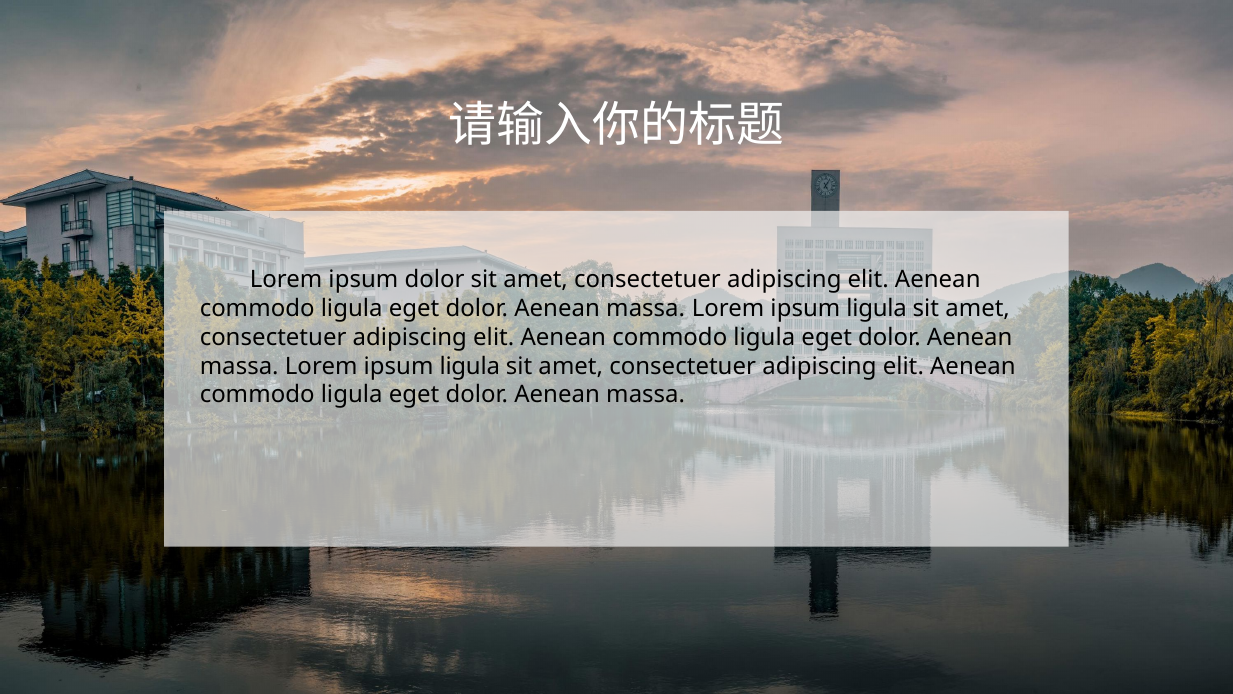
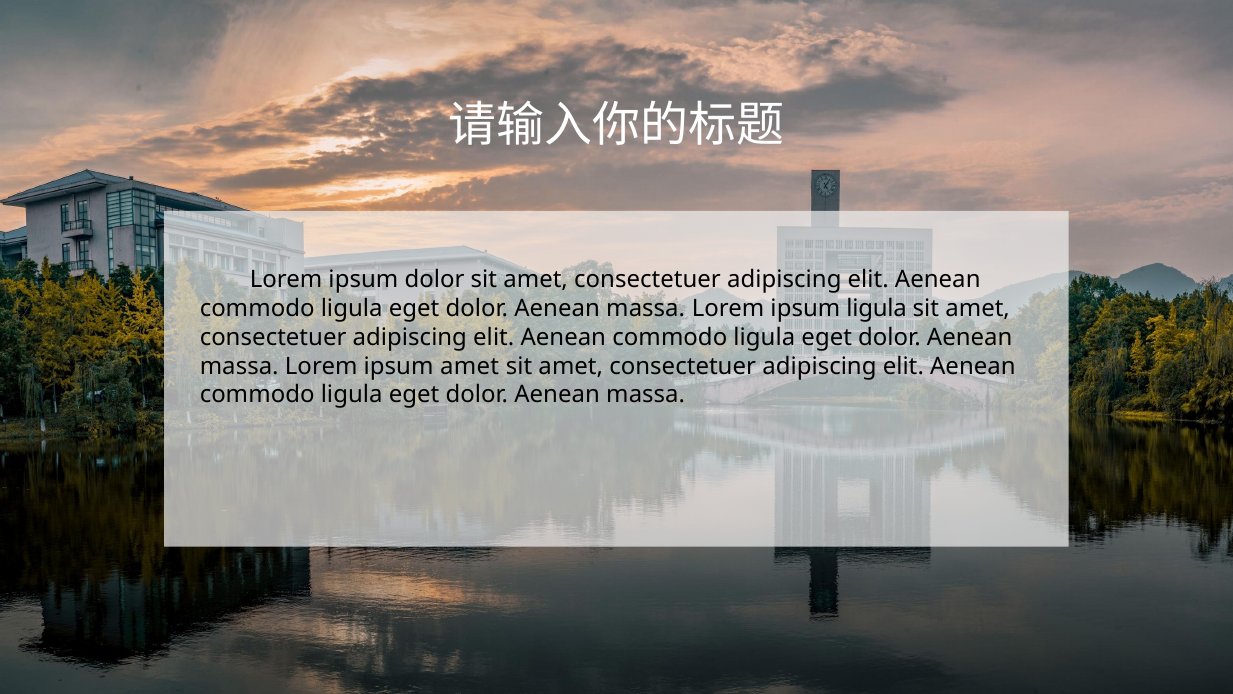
ligula at (470, 366): ligula -> amet
